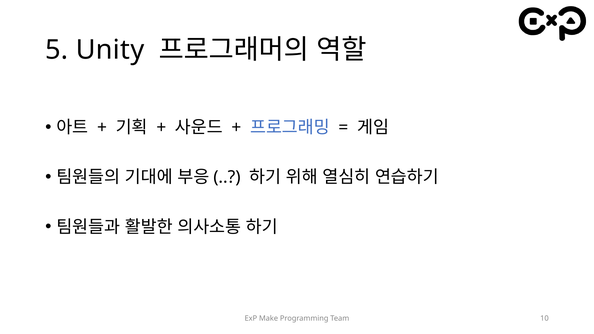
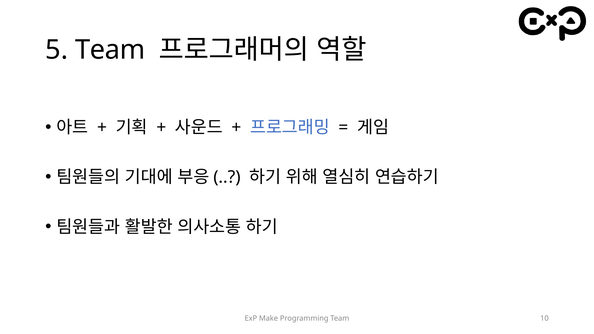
5 Unity: Unity -> Team
